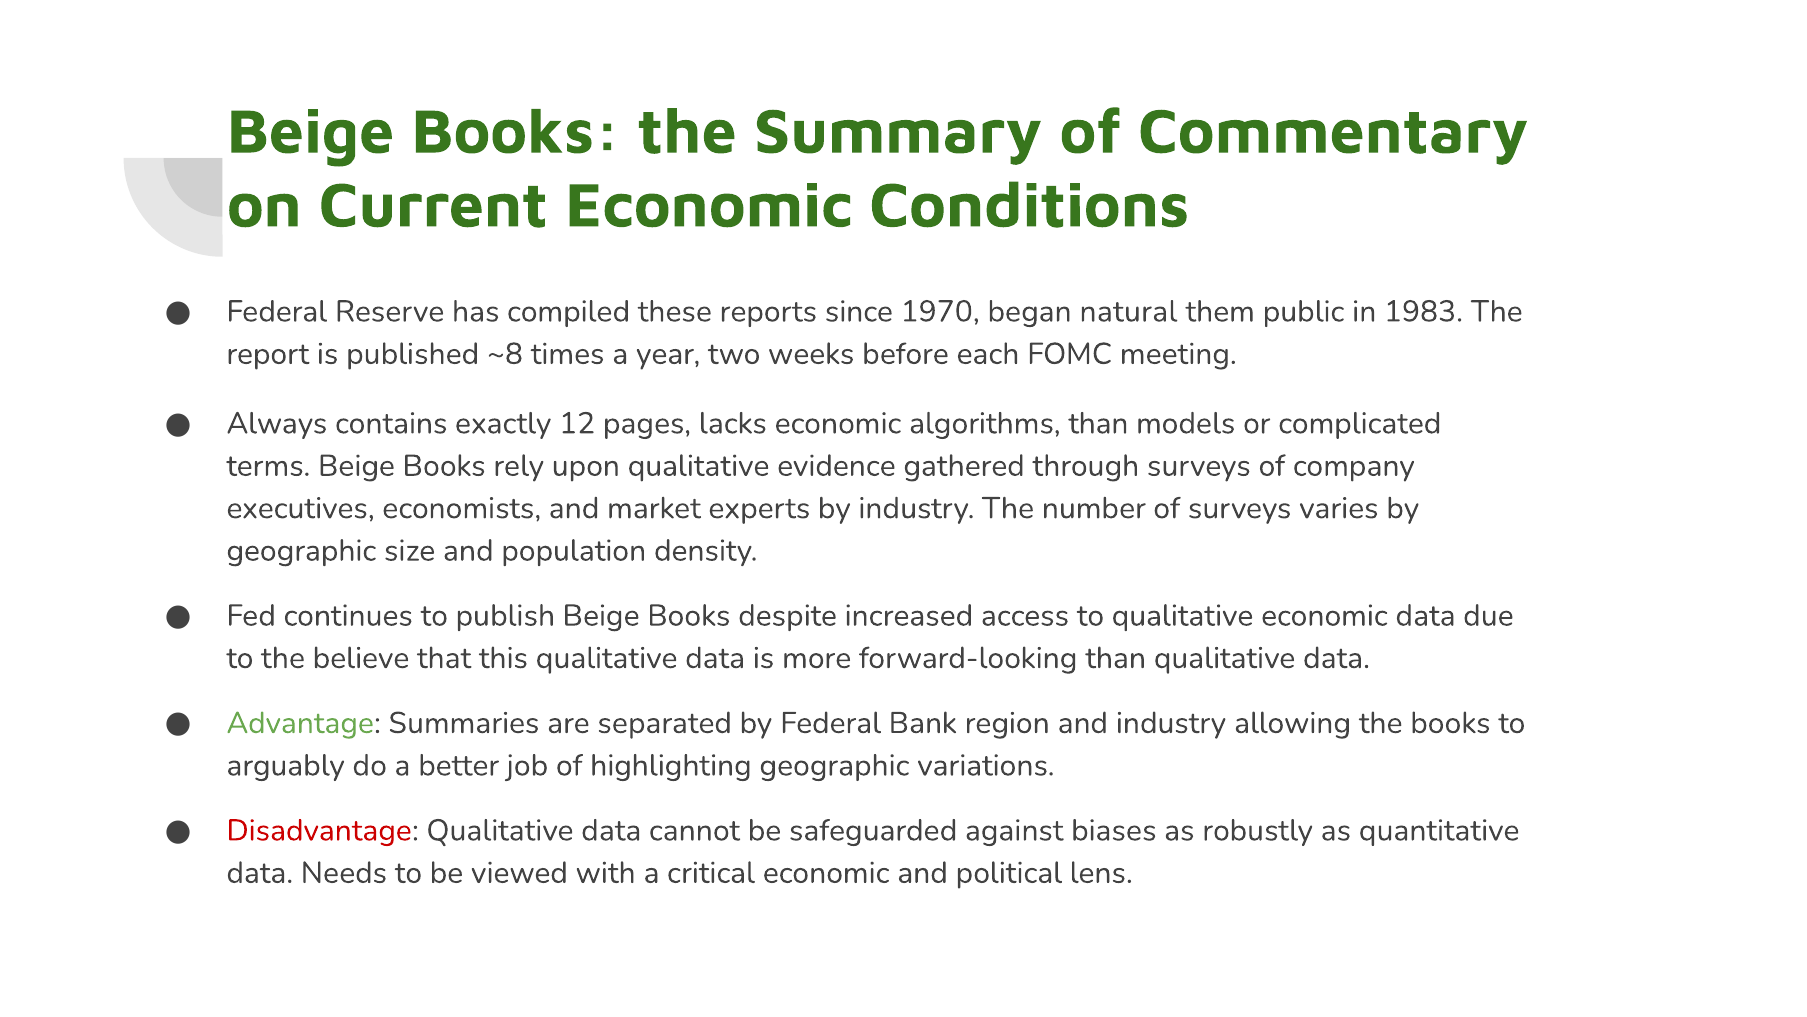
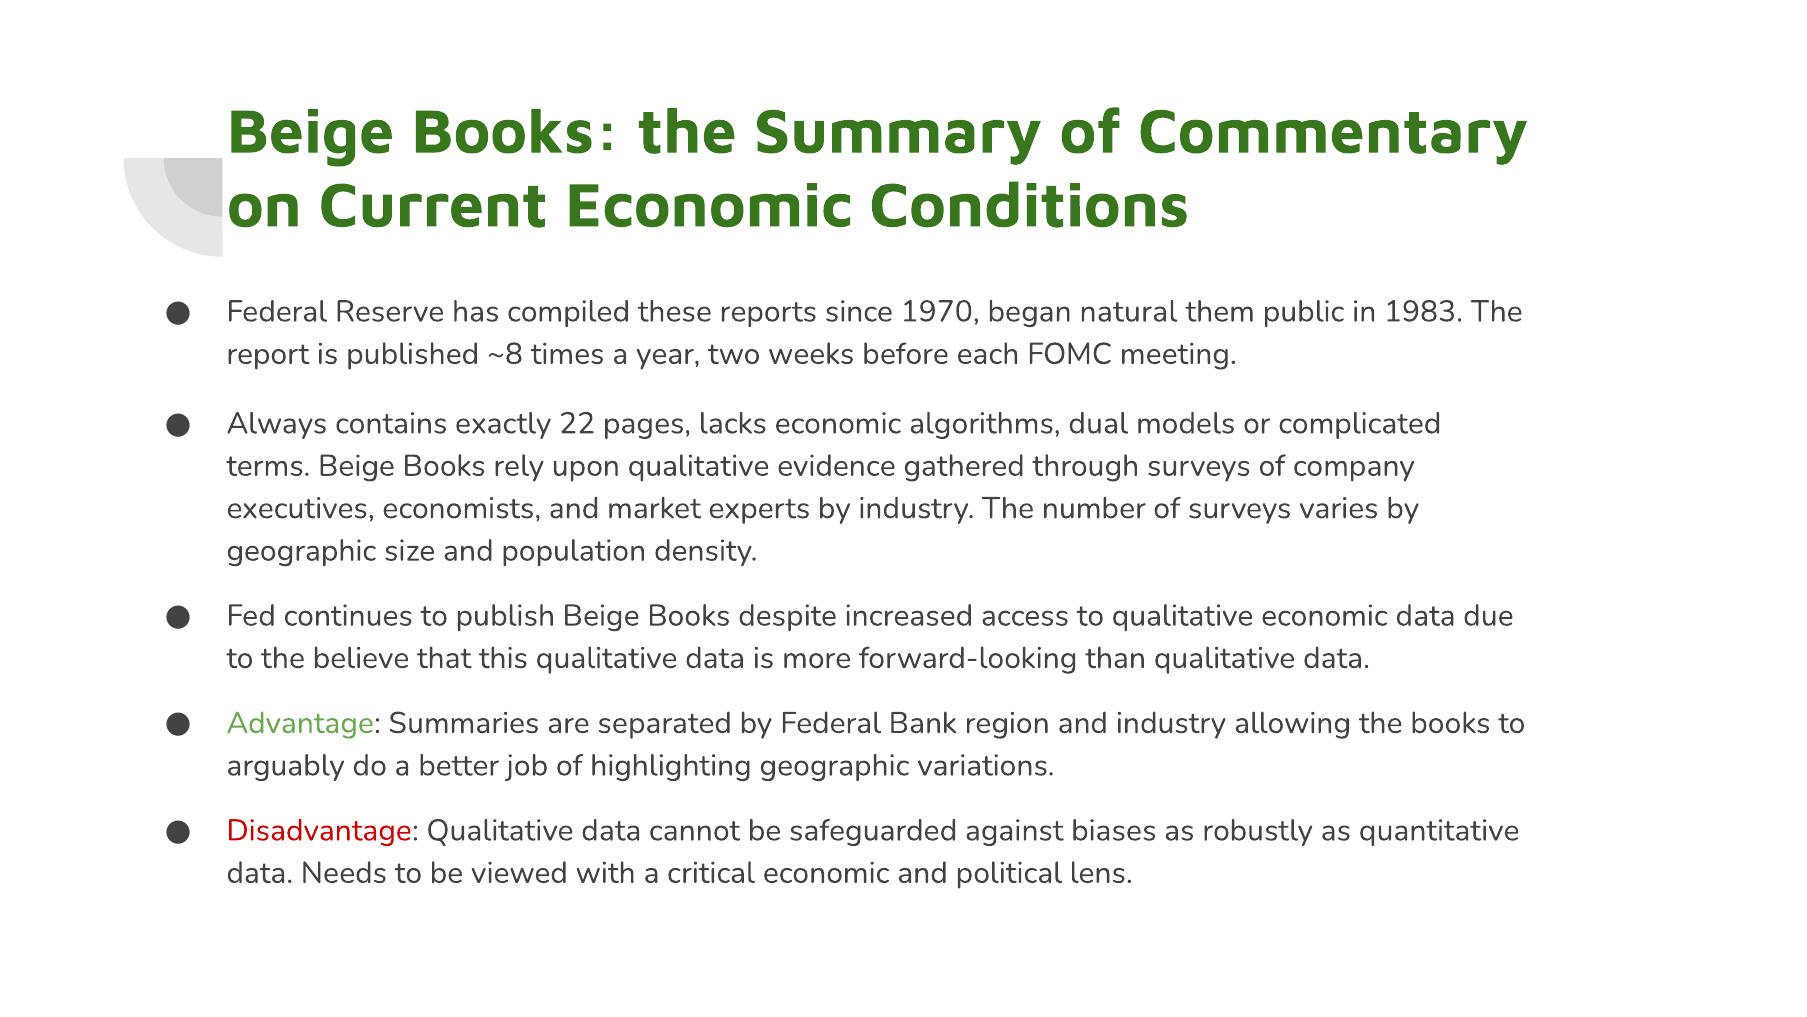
12: 12 -> 22
algorithms than: than -> dual
